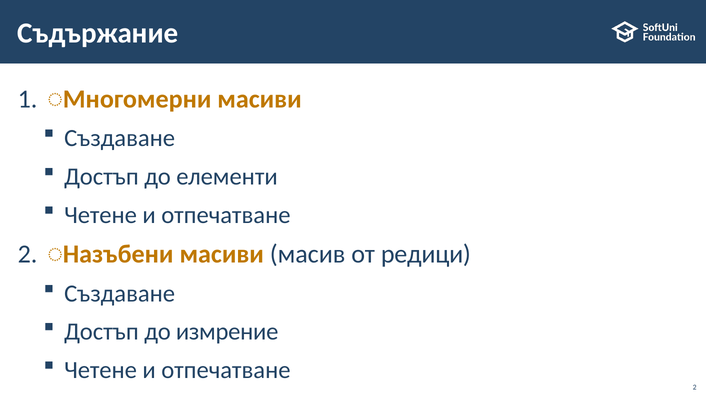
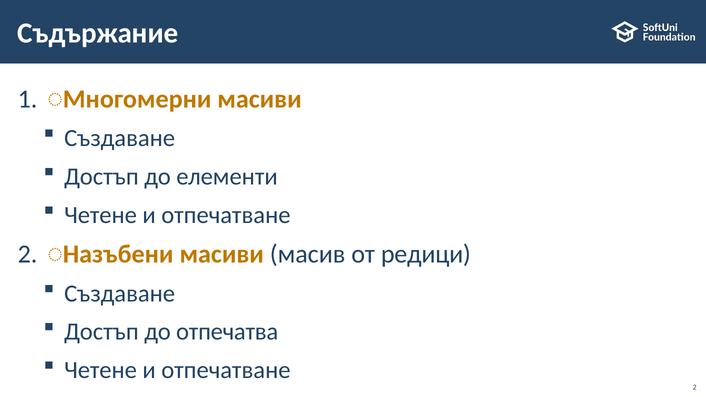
измрение: измрение -> отпечатва
